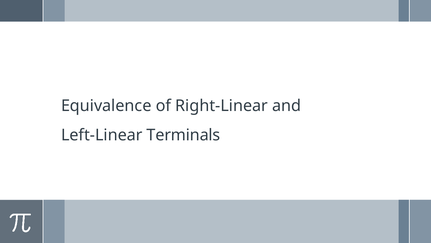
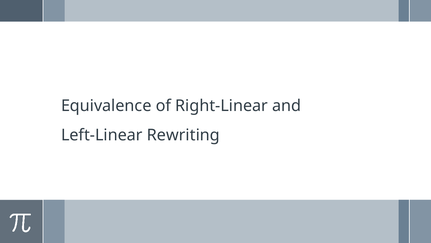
Terminals: Terminals -> Rewriting
